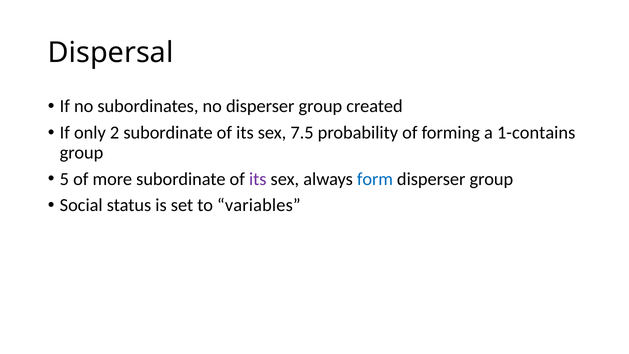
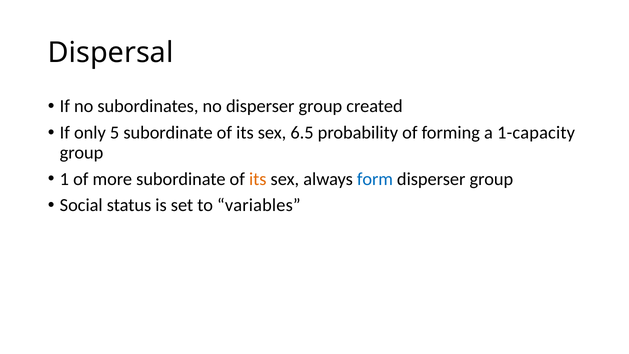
2: 2 -> 5
7.5: 7.5 -> 6.5
1-contains: 1-contains -> 1-capacity
5: 5 -> 1
its at (258, 179) colour: purple -> orange
